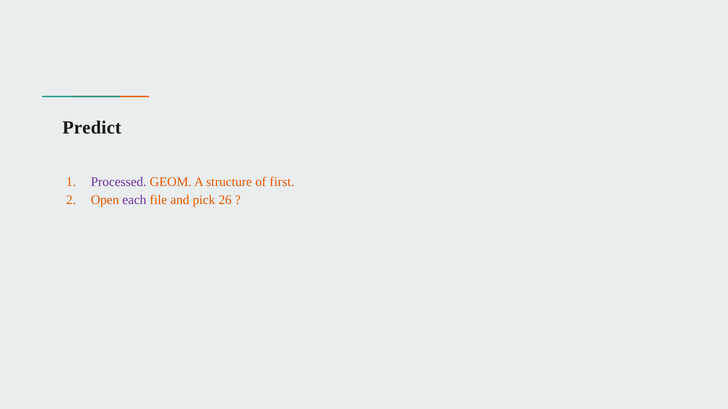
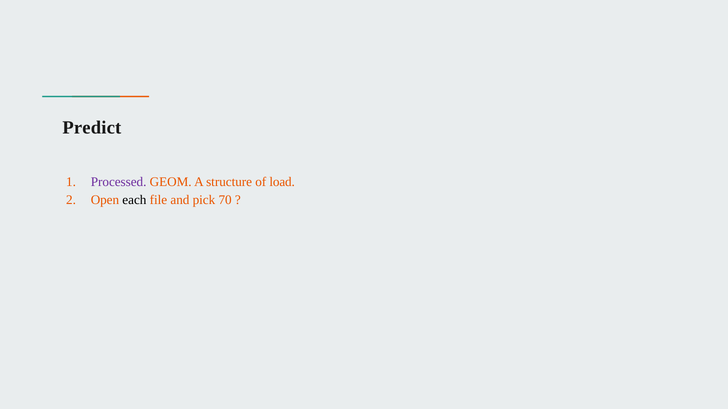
first: first -> load
each colour: purple -> black
26: 26 -> 70
